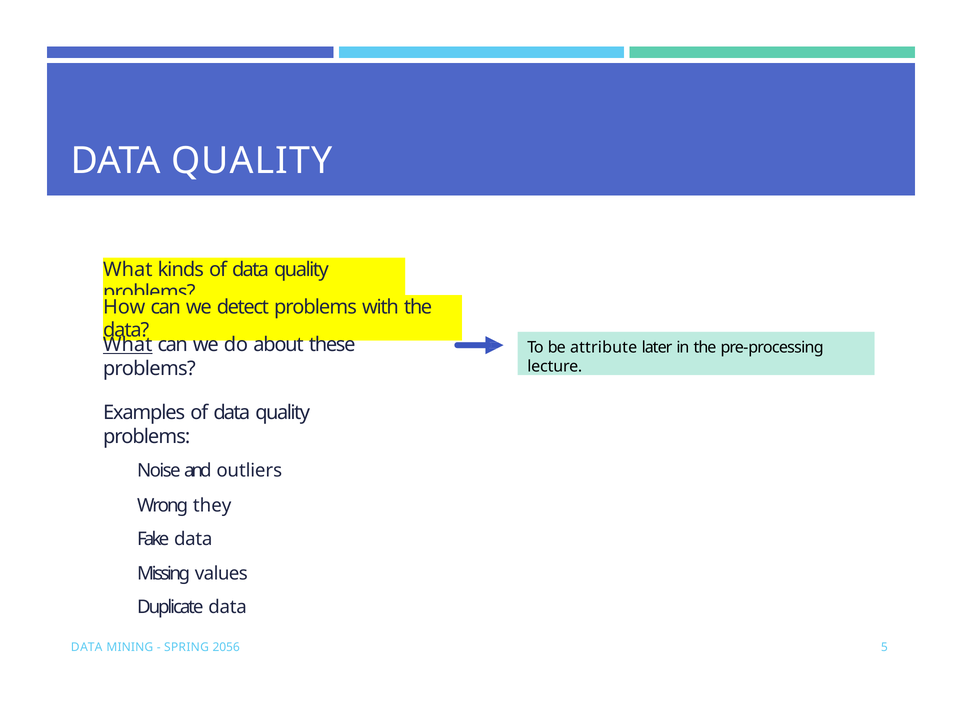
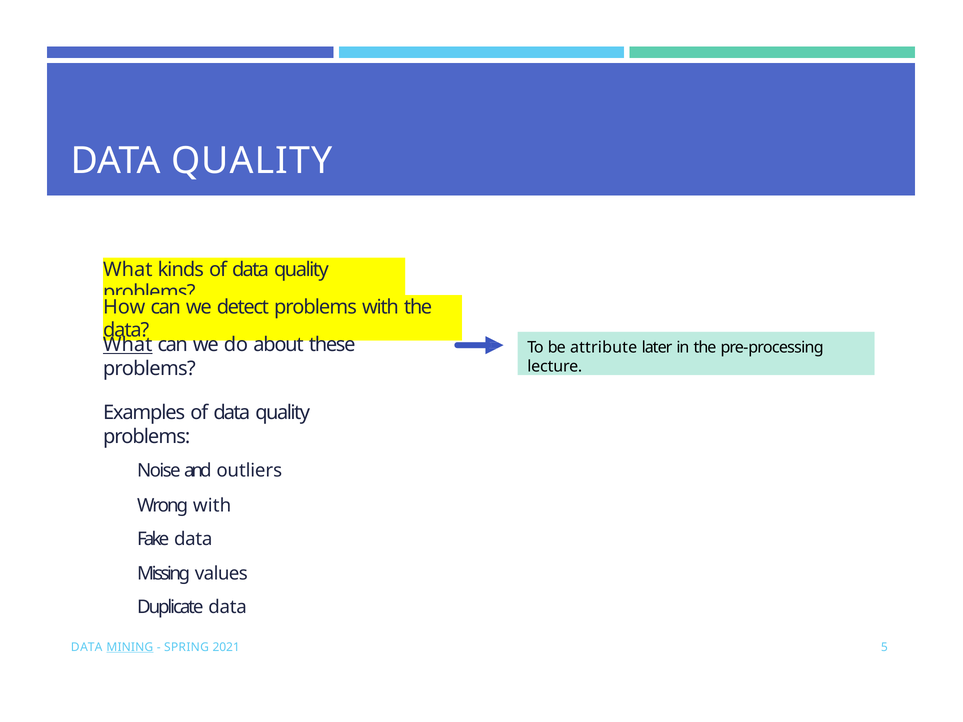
Wrong they: they -> with
MINING underline: none -> present
2056: 2056 -> 2021
